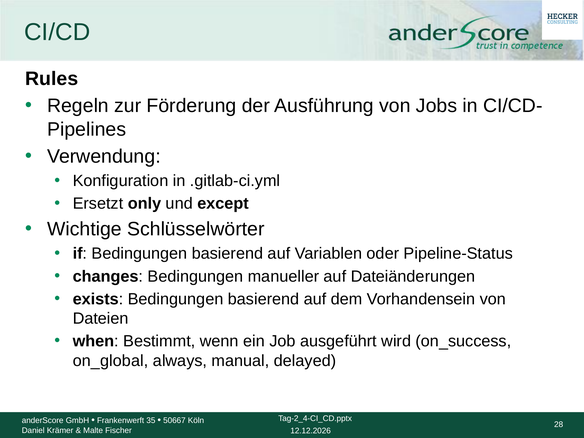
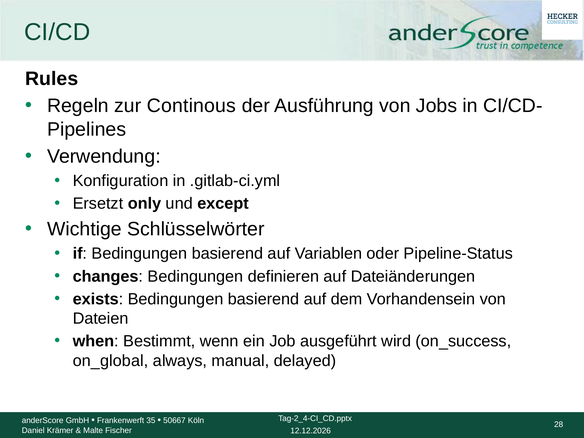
Förderung: Förderung -> Continous
manueller: manueller -> definieren
